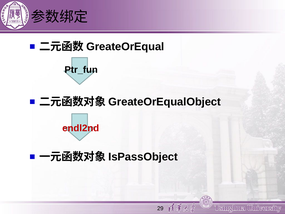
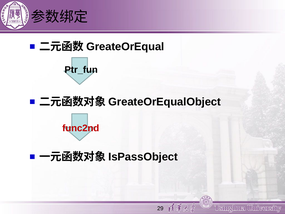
endl2nd: endl2nd -> func2nd
